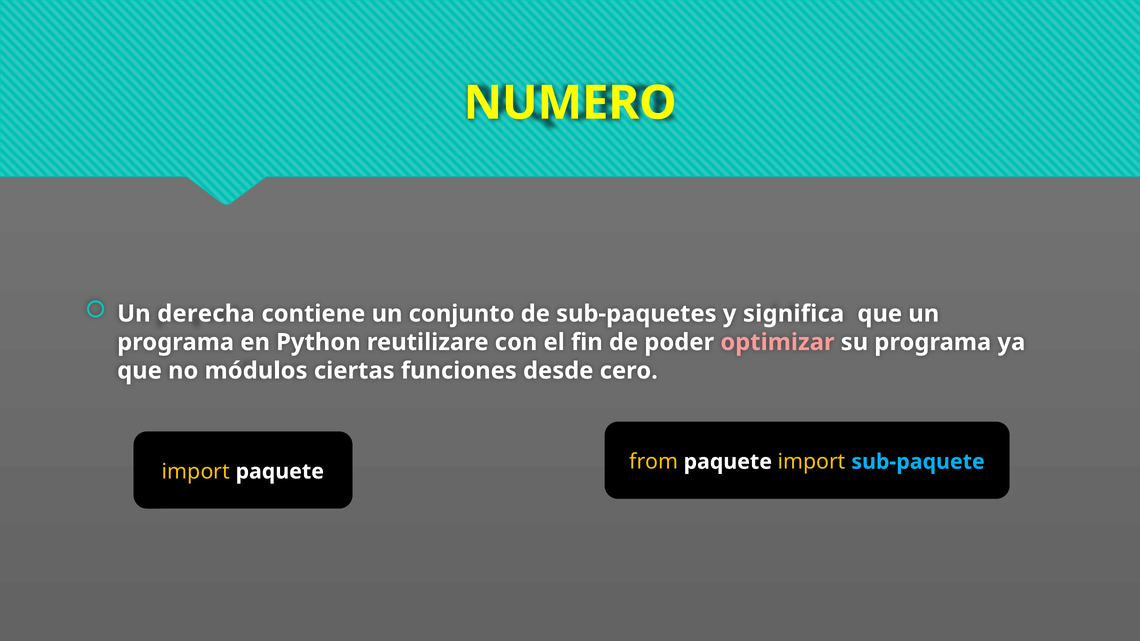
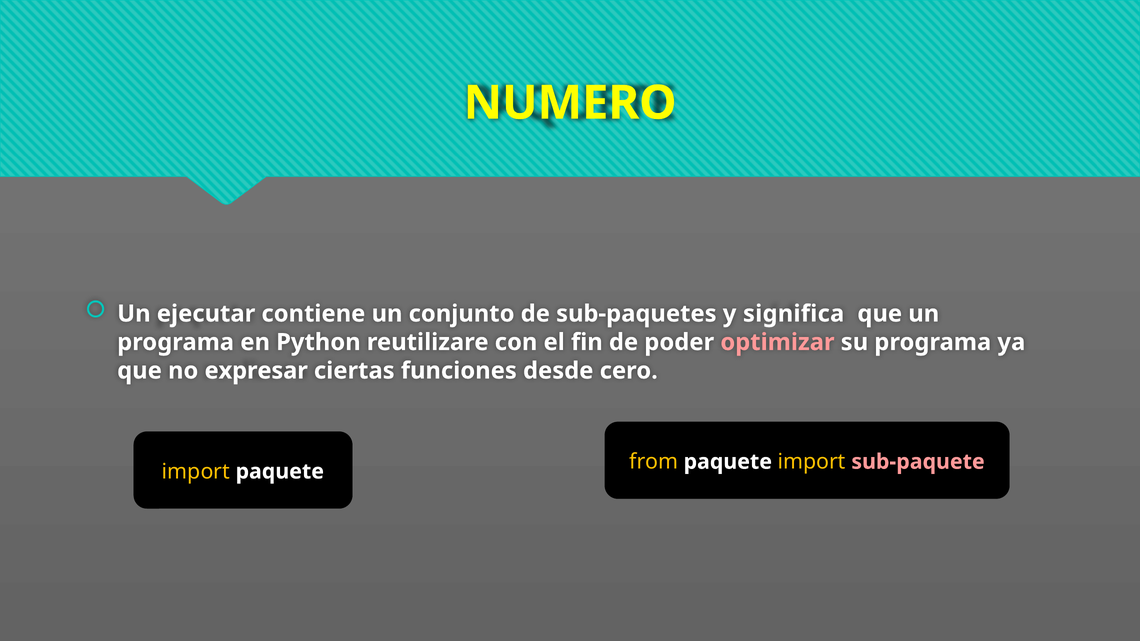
derecha: derecha -> ejecutar
módulos: módulos -> expresar
sub-paquete colour: light blue -> pink
